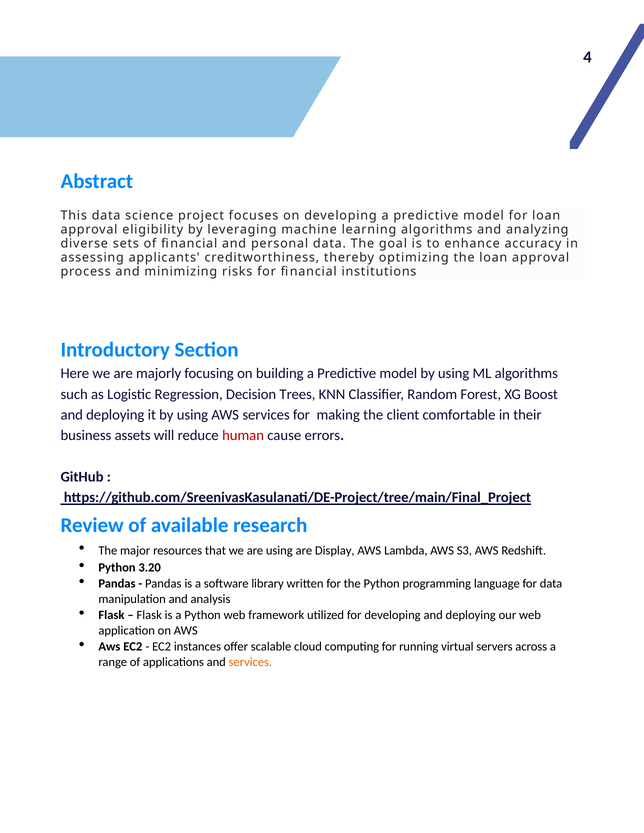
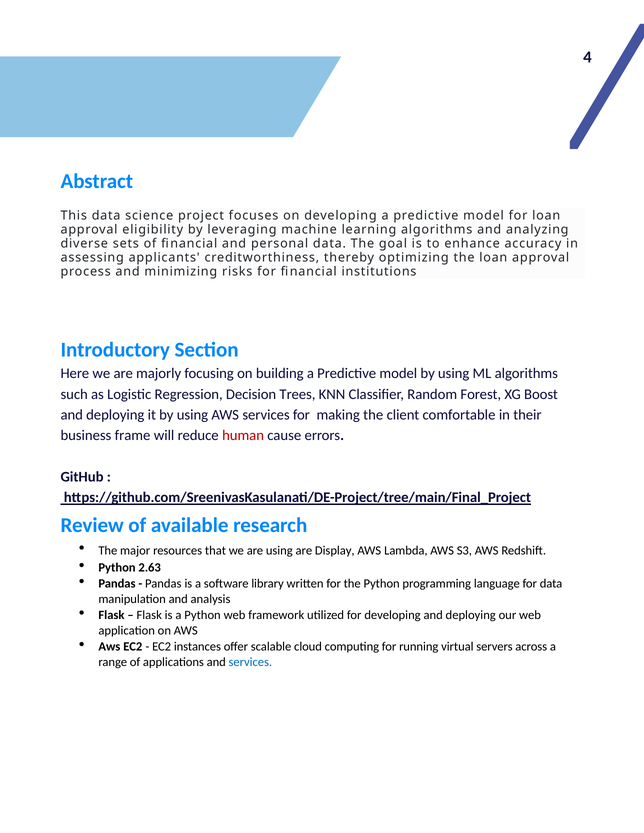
assets: assets -> frame
3.20: 3.20 -> 2.63
services at (250, 662) colour: orange -> blue
